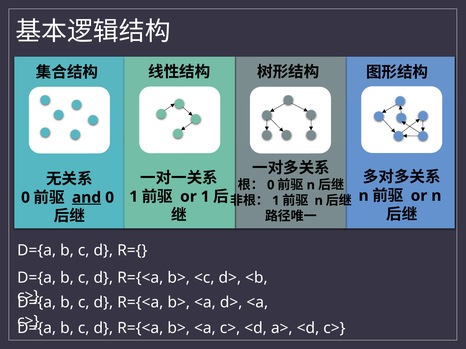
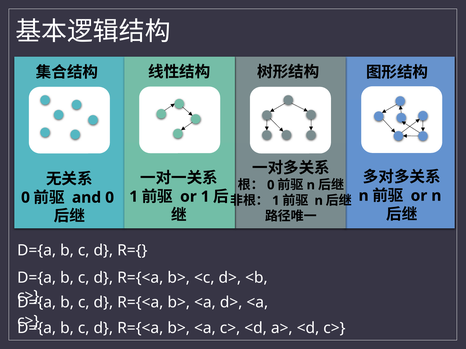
and underline: present -> none
